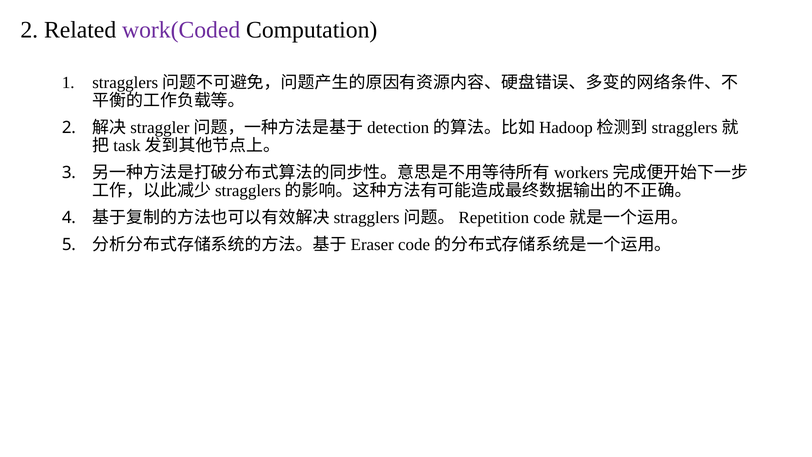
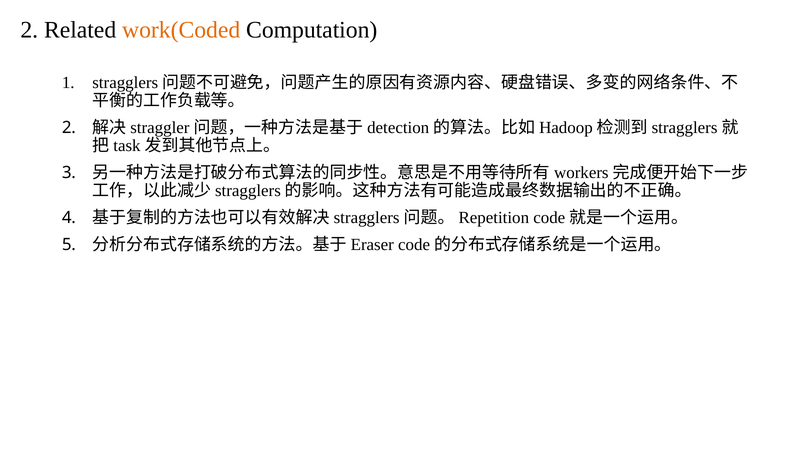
work(Coded colour: purple -> orange
